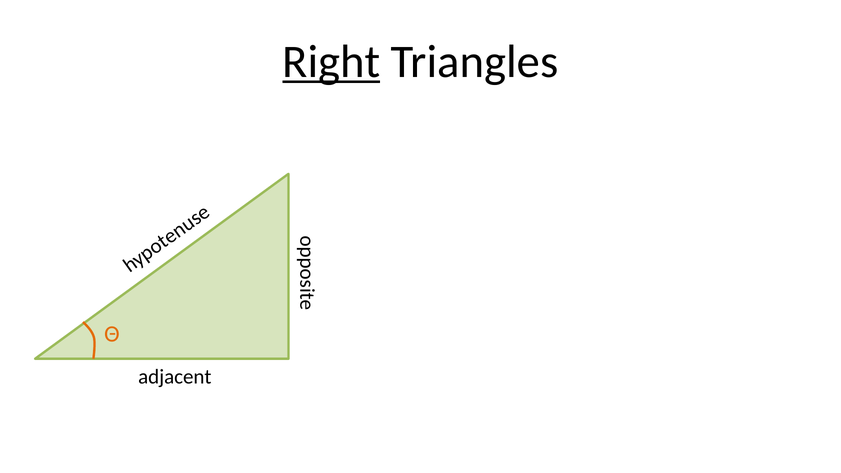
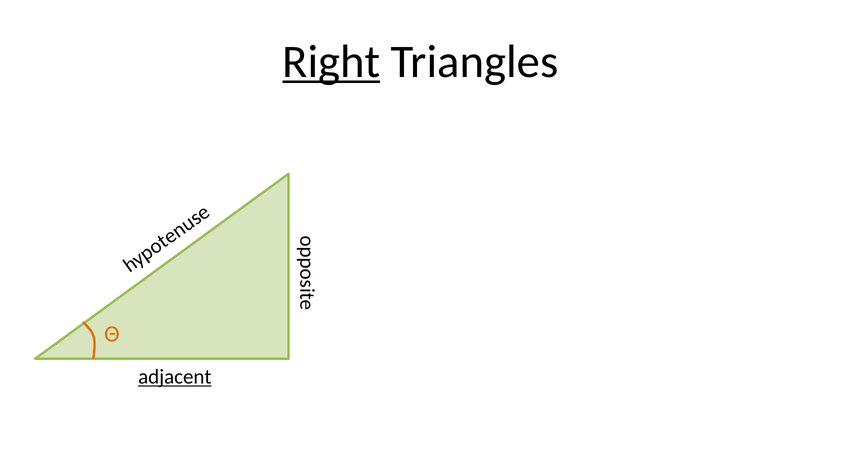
adjacent underline: none -> present
